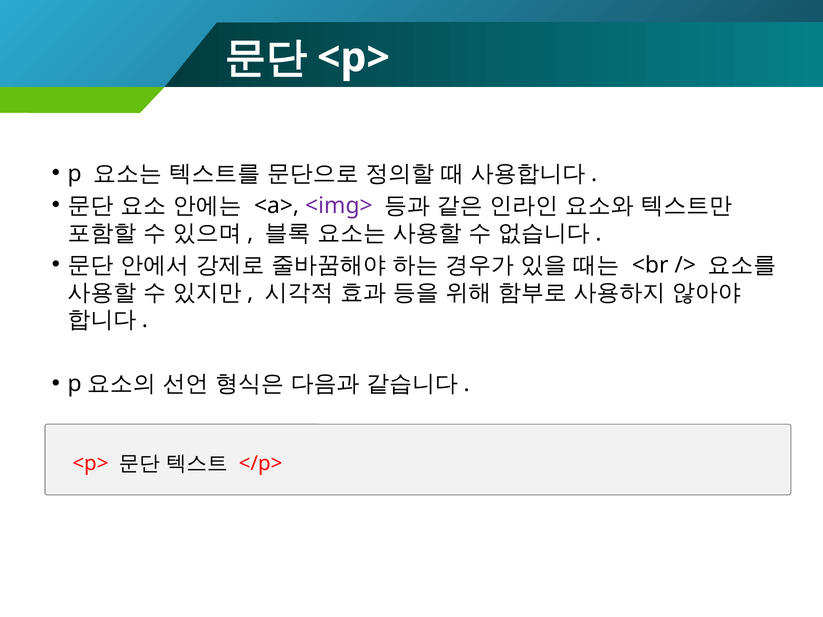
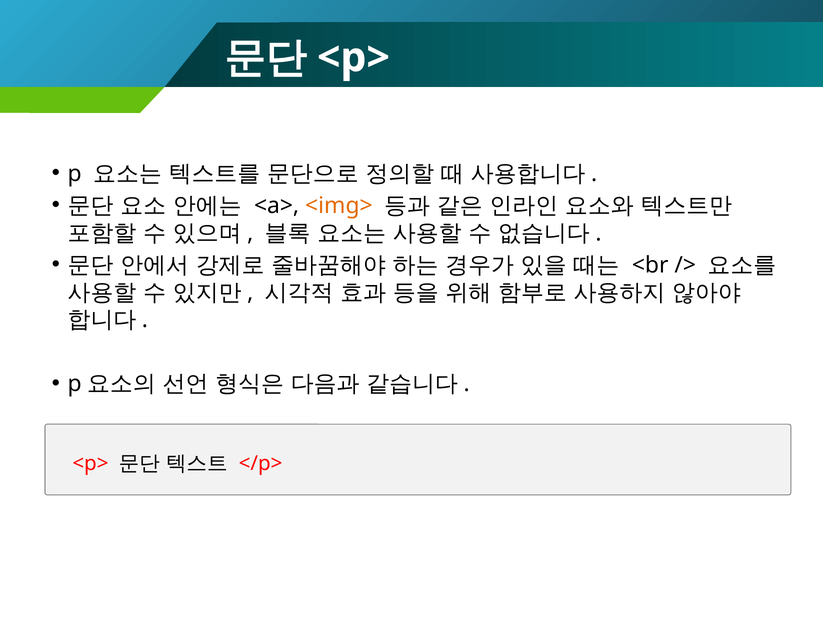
<img> colour: purple -> orange
